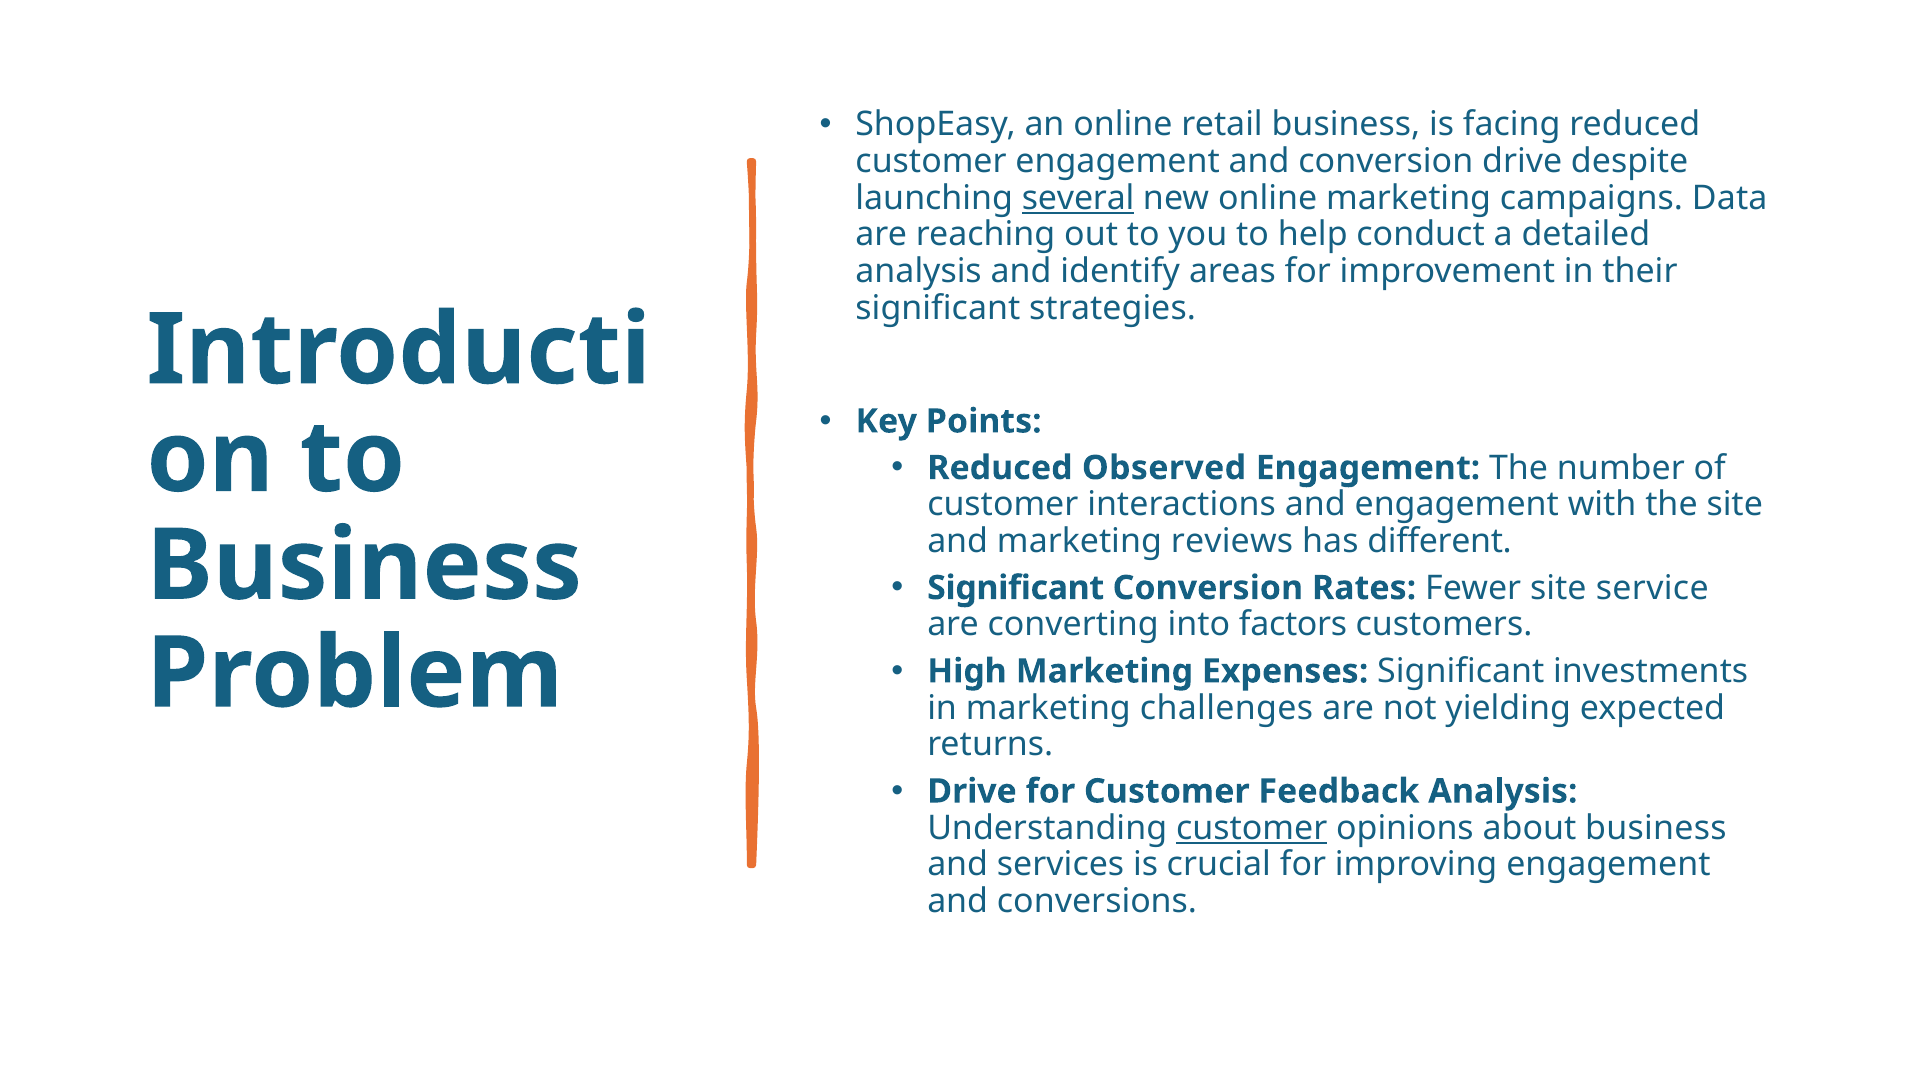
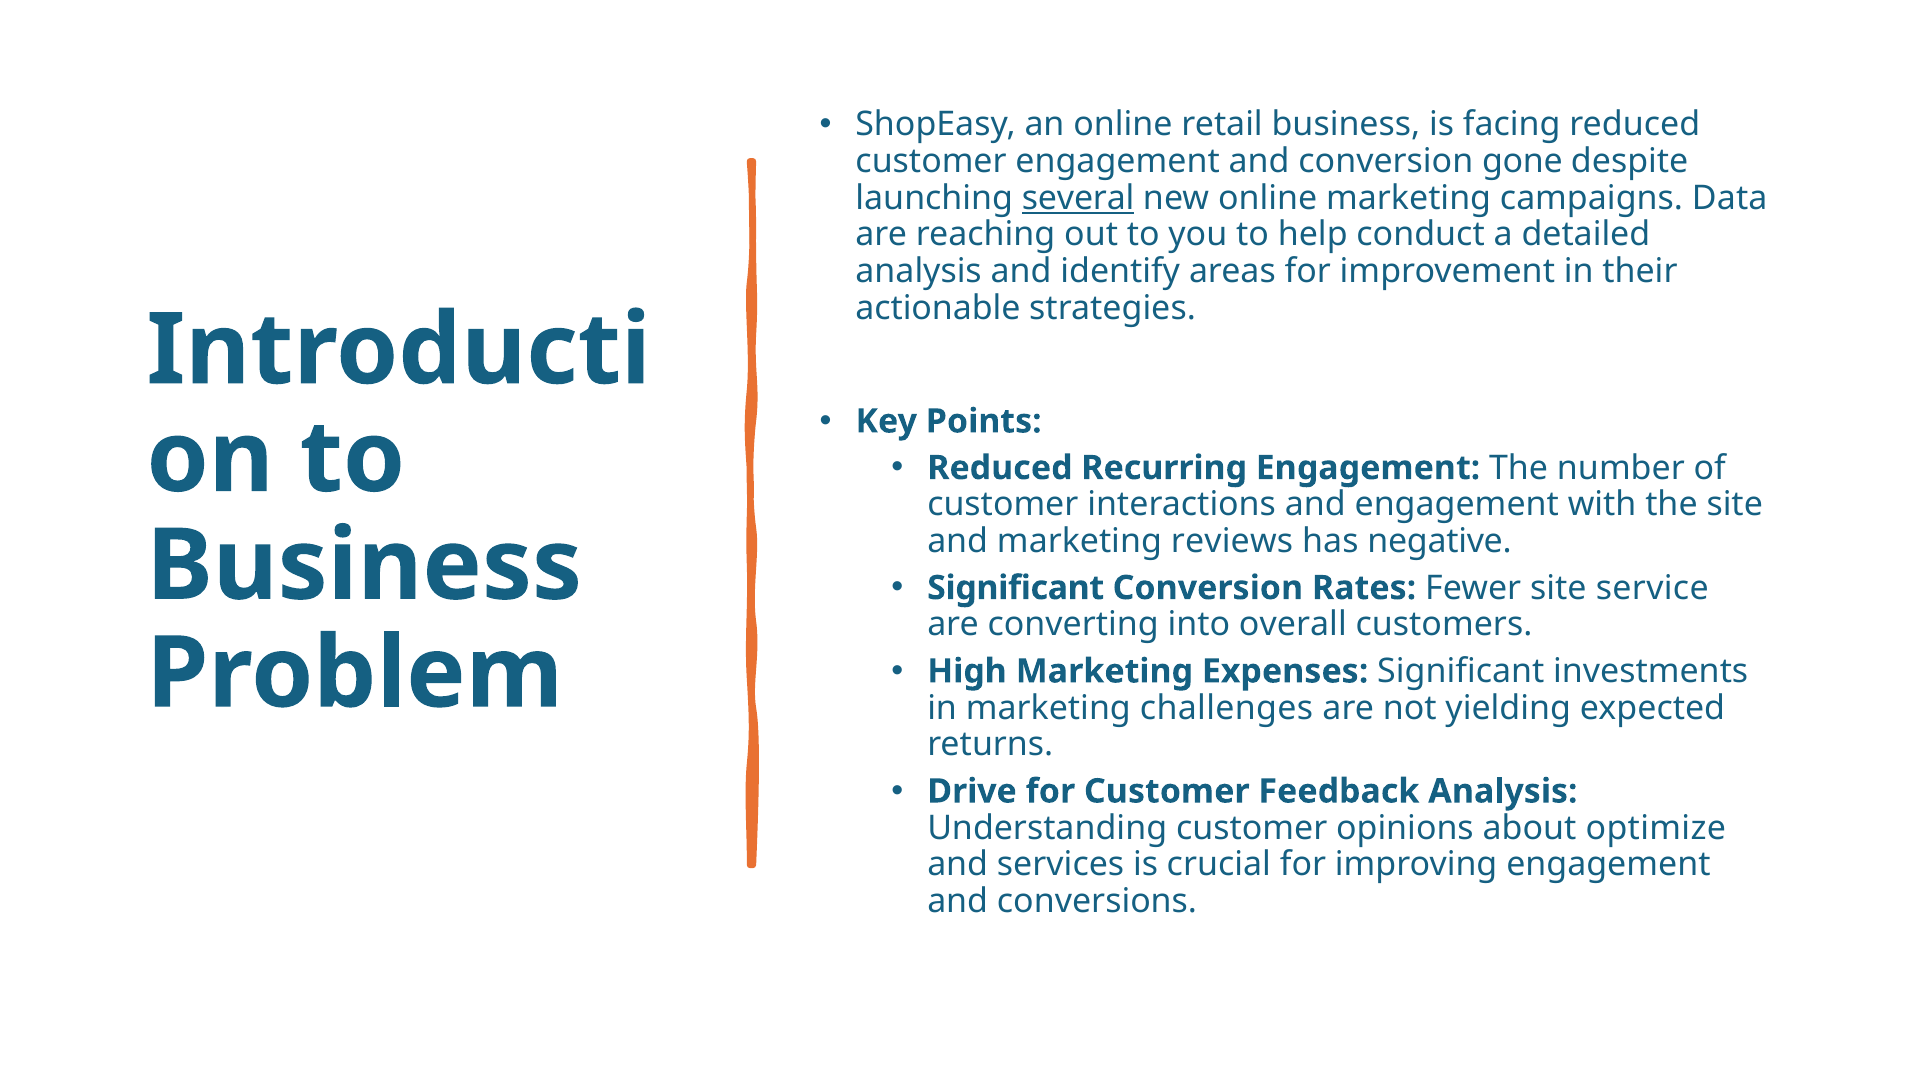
conversion drive: drive -> gone
significant at (938, 308): significant -> actionable
Observed: Observed -> Recurring
different: different -> negative
factors: factors -> overall
customer at (1252, 828) underline: present -> none
about business: business -> optimize
